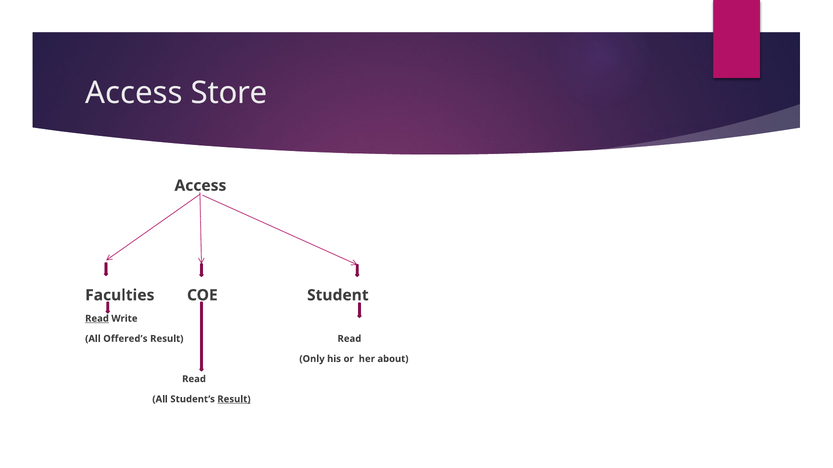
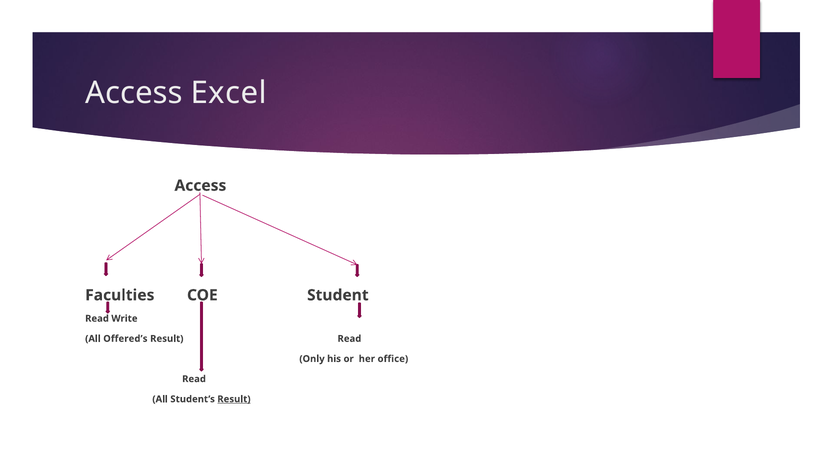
Store: Store -> Excel
Read at (97, 319) underline: present -> none
about: about -> office
